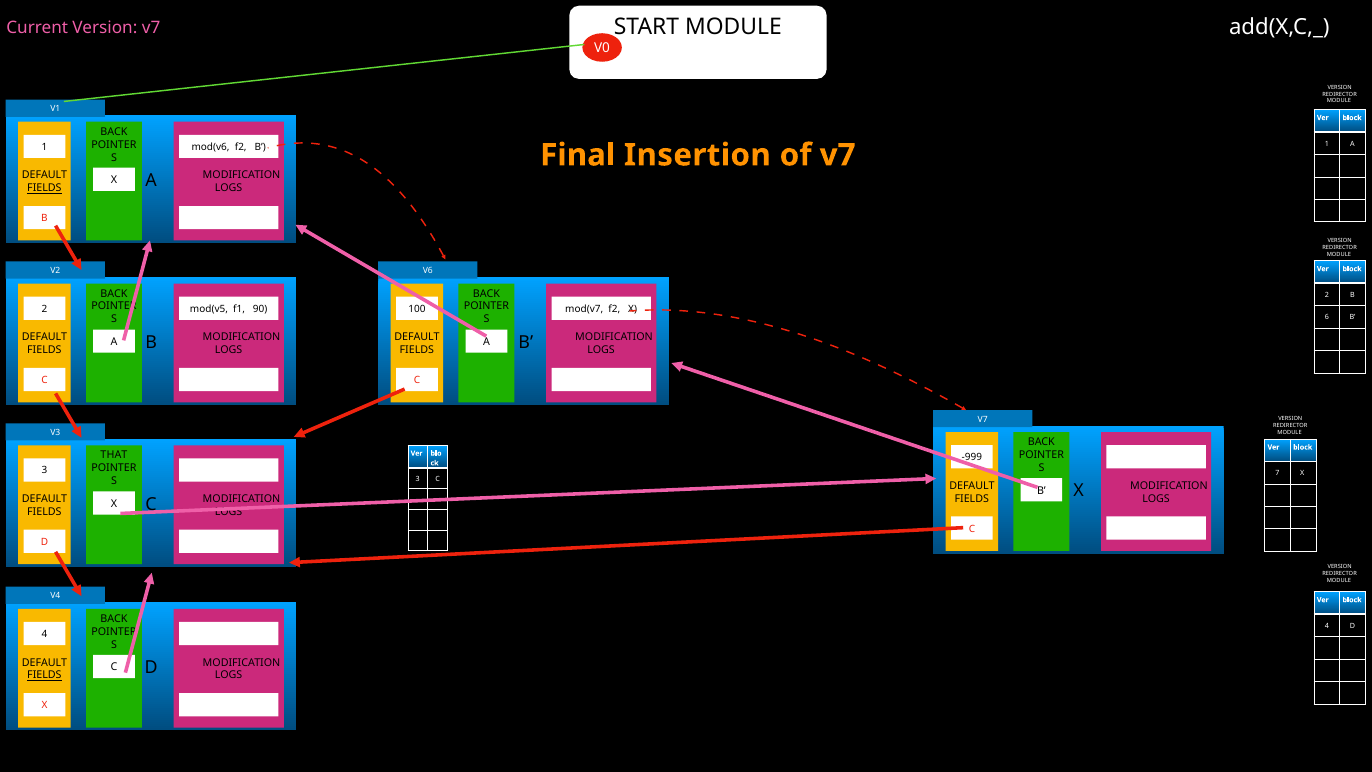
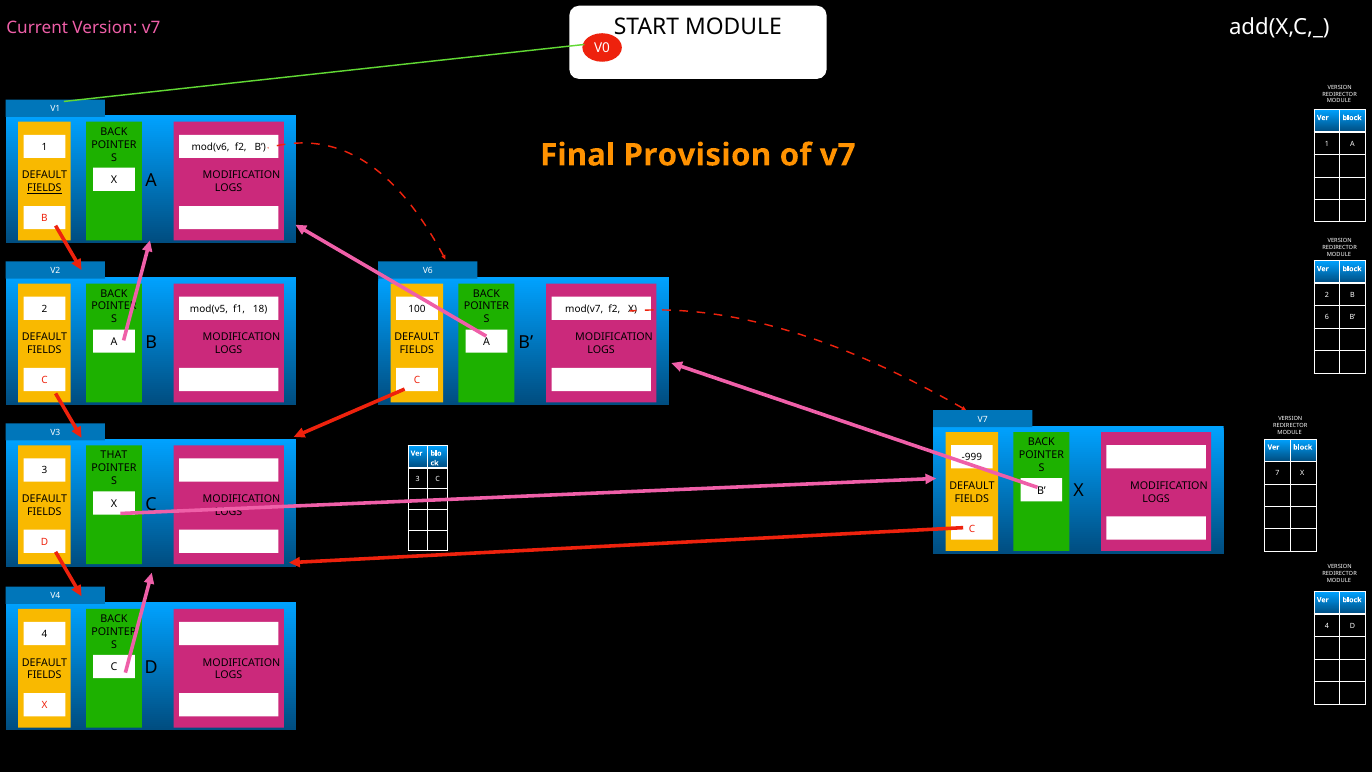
Insertion: Insertion -> Provision
90: 90 -> 18
FIELDS at (44, 675) underline: present -> none
